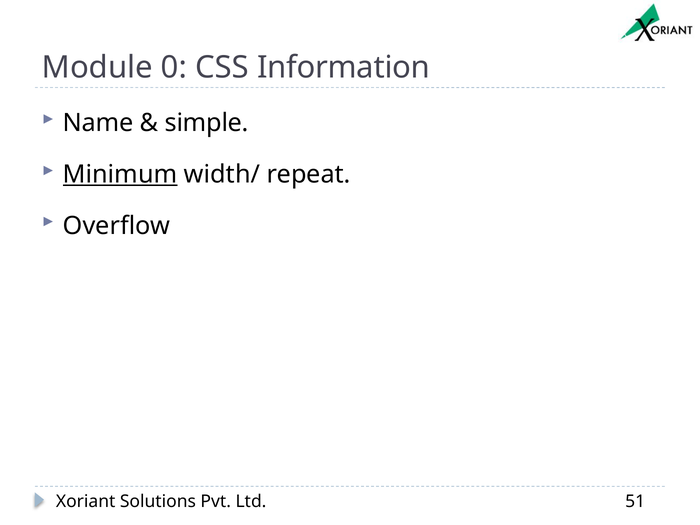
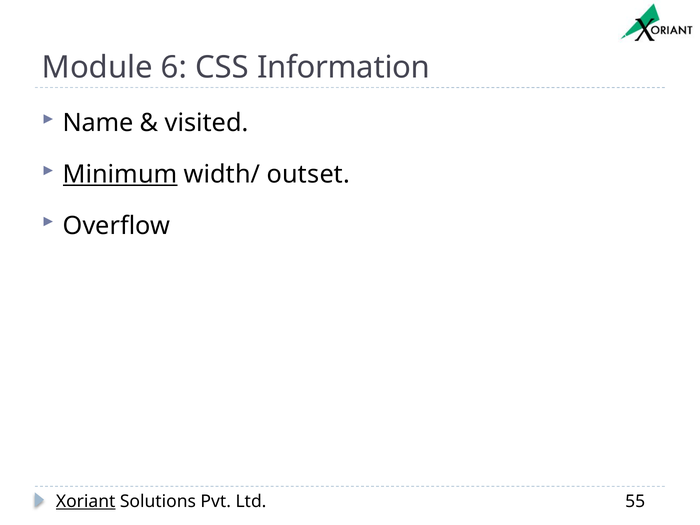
0: 0 -> 6
simple: simple -> visited
repeat: repeat -> outset
Xoriant underline: none -> present
51: 51 -> 55
